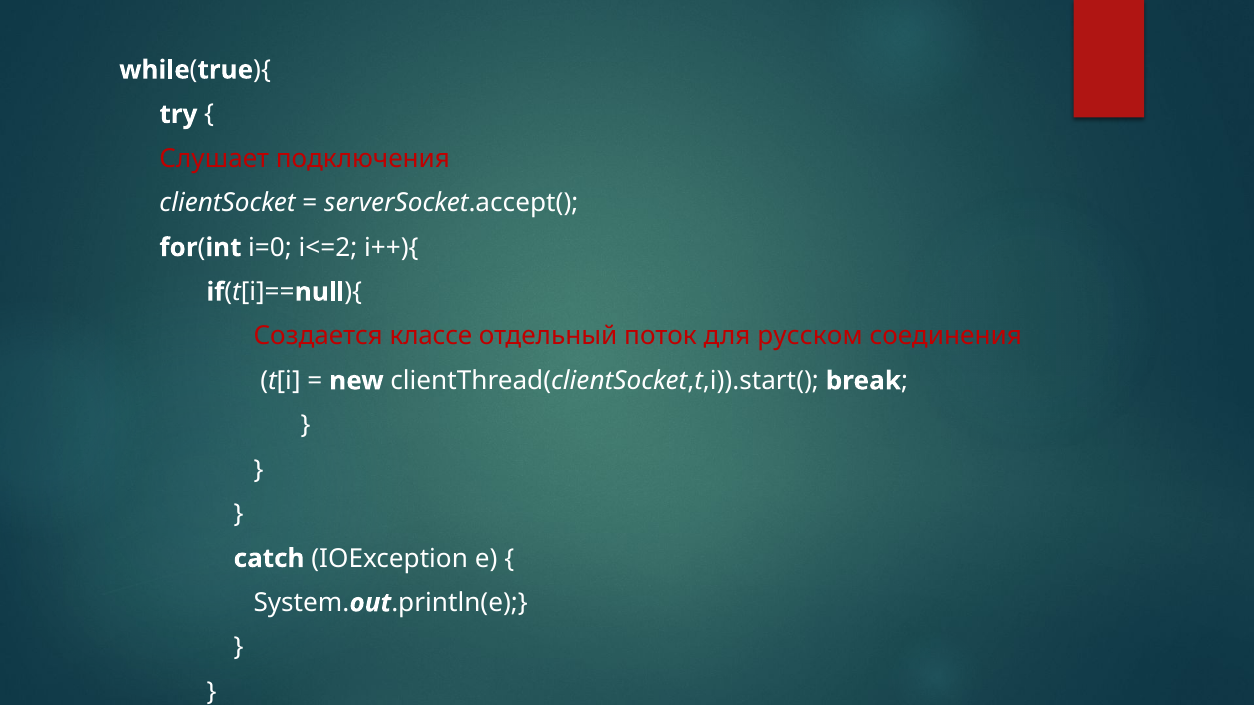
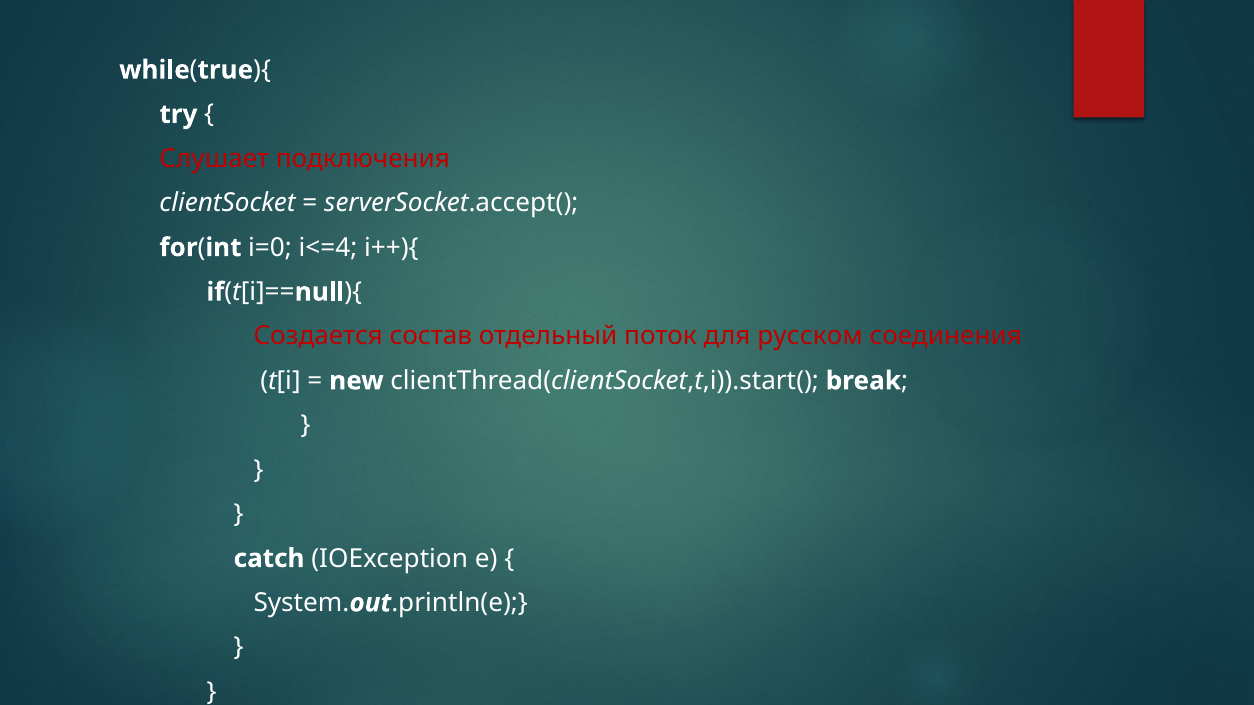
i<=2: i<=2 -> i<=4
классе: классе -> состав
